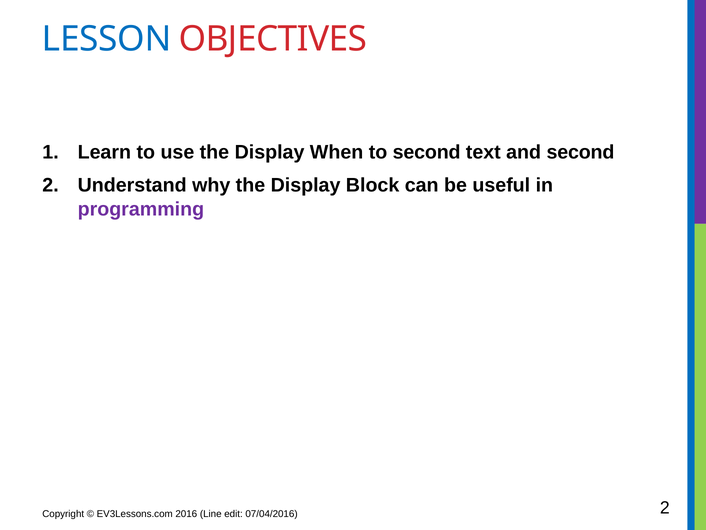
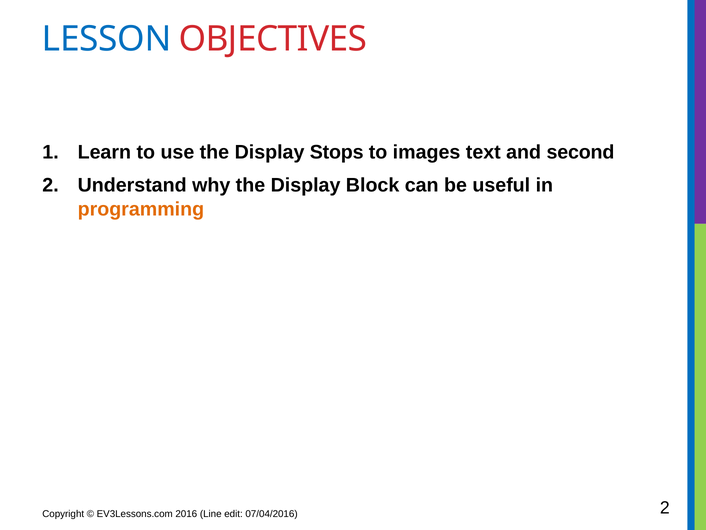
When: When -> Stops
to second: second -> images
programming colour: purple -> orange
